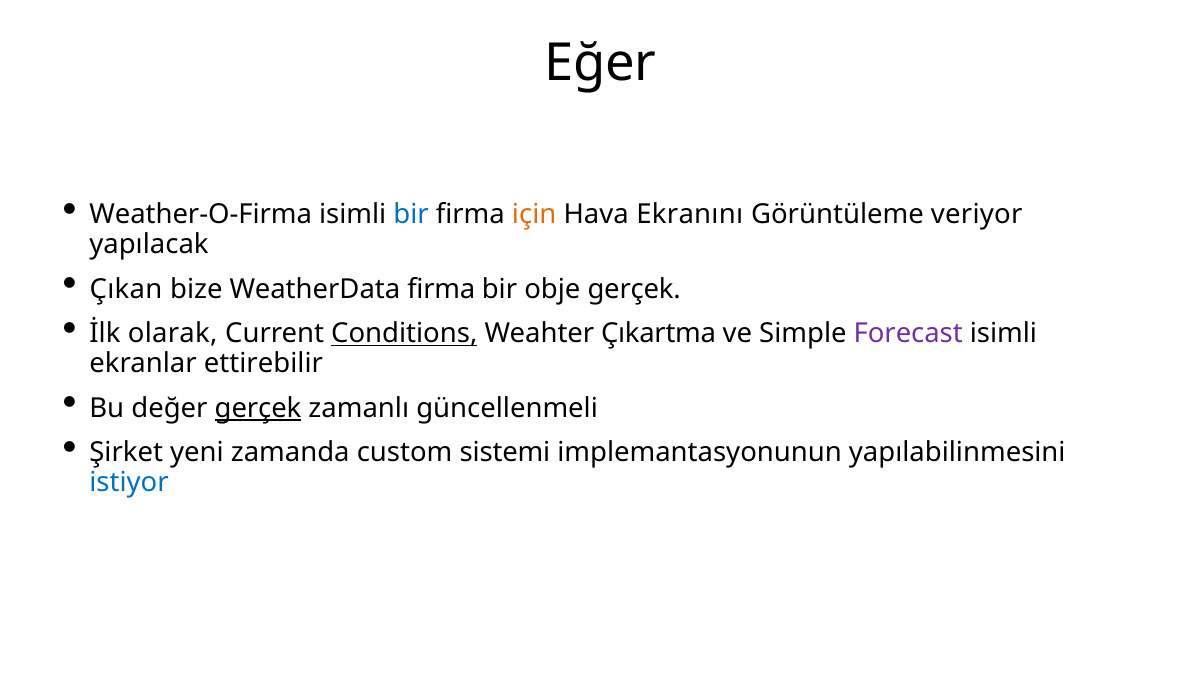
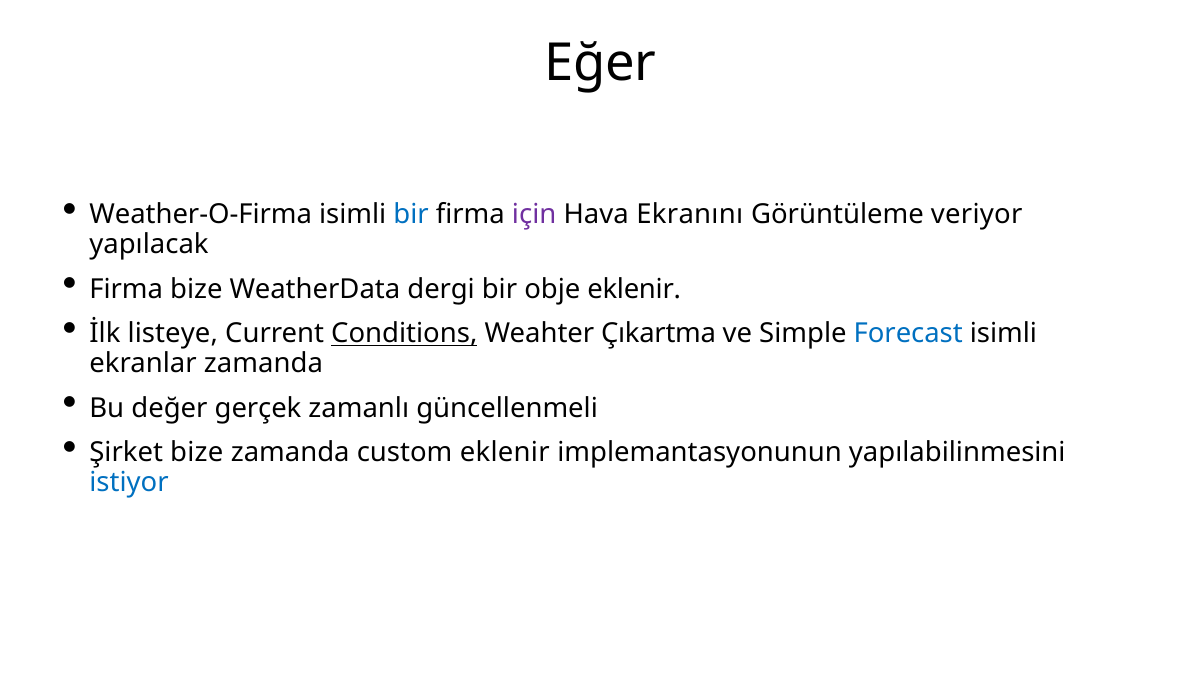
için colour: orange -> purple
Çıkan at (126, 289): Çıkan -> Firma
WeatherData firma: firma -> dergi
obje gerçek: gerçek -> eklenir
olarak: olarak -> listeye
Forecast colour: purple -> blue
ekranlar ettirebilir: ettirebilir -> zamanda
gerçek at (258, 408) underline: present -> none
Şirket yeni: yeni -> bize
custom sistemi: sistemi -> eklenir
